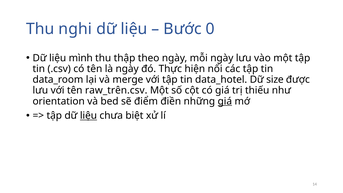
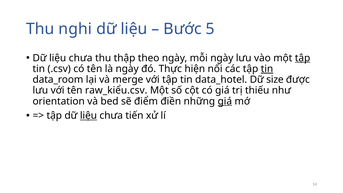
0: 0 -> 5
mình at (81, 58): mình -> chưa
tập at (303, 58) underline: none -> present
tin at (267, 69) underline: none -> present
raw_trên.csv: raw_trên.csv -> raw_kiểu.csv
biệt: biệt -> tiến
